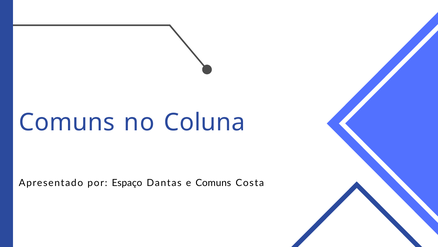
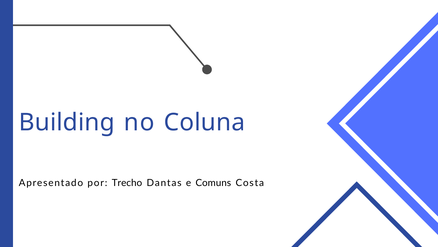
Comuns at (67, 122): Comuns -> Building
Espaço: Espaço -> Trecho
